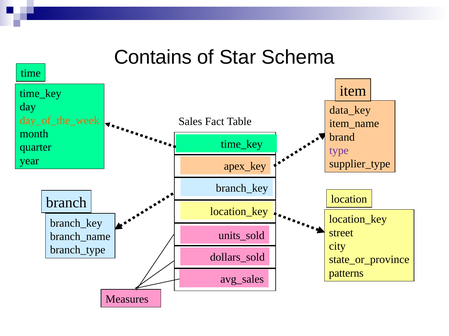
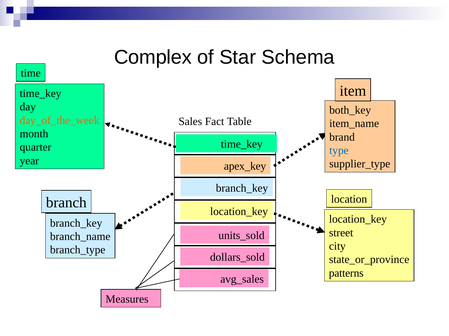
Contains: Contains -> Complex
data_key: data_key -> both_key
type colour: purple -> blue
